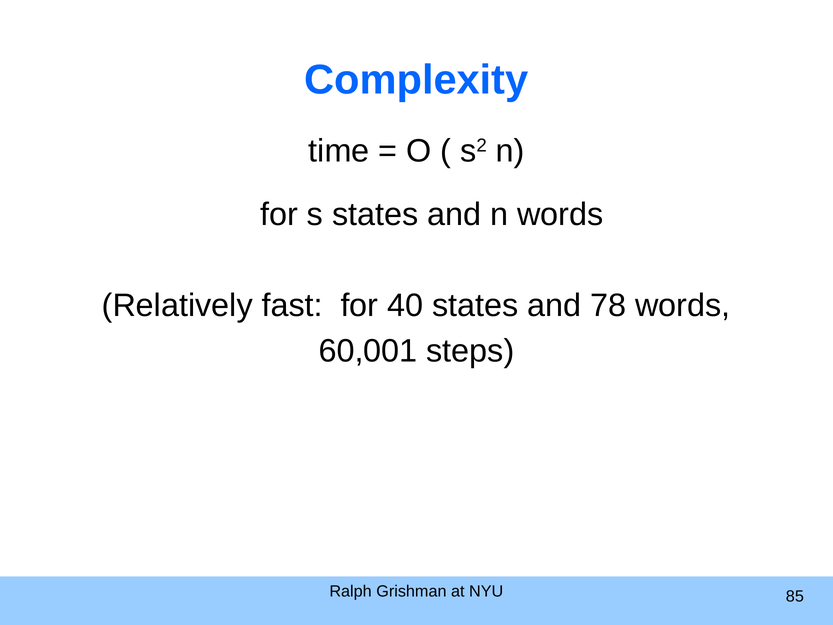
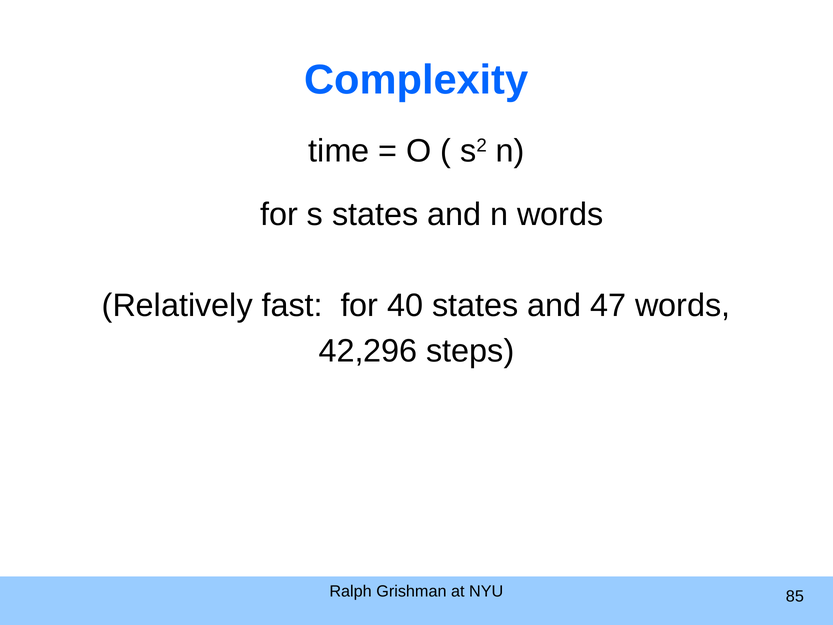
78: 78 -> 47
60,001: 60,001 -> 42,296
